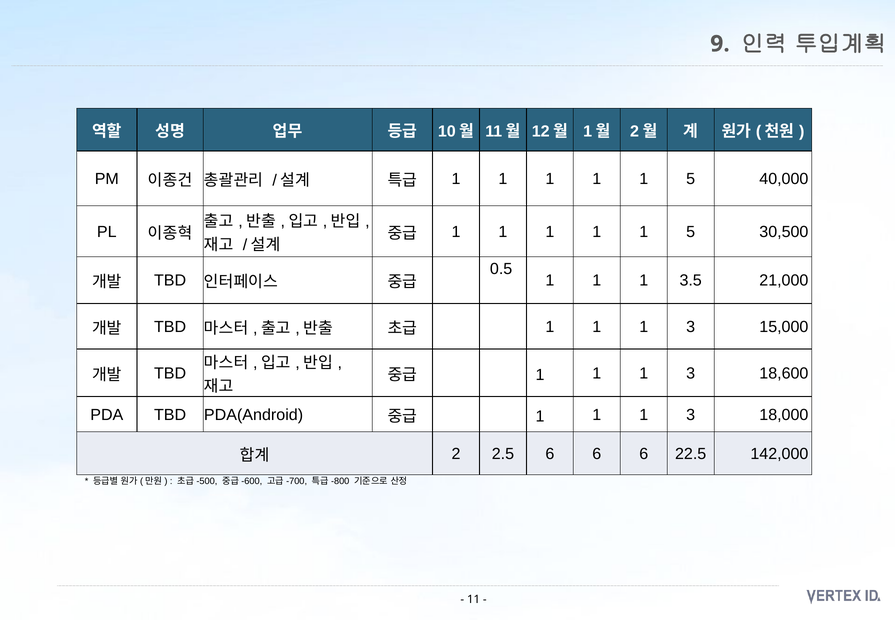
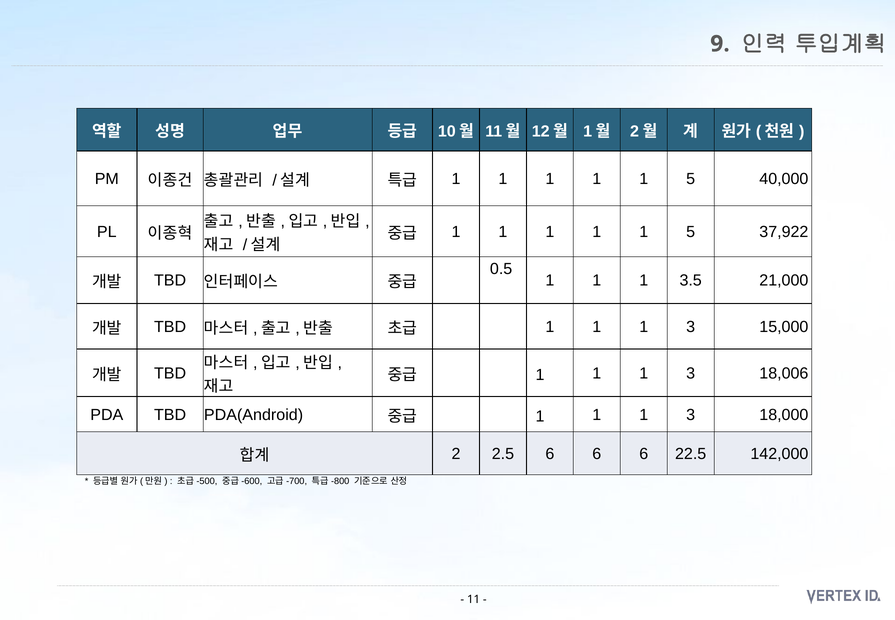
30,500: 30,500 -> 37,922
18,600: 18,600 -> 18,006
